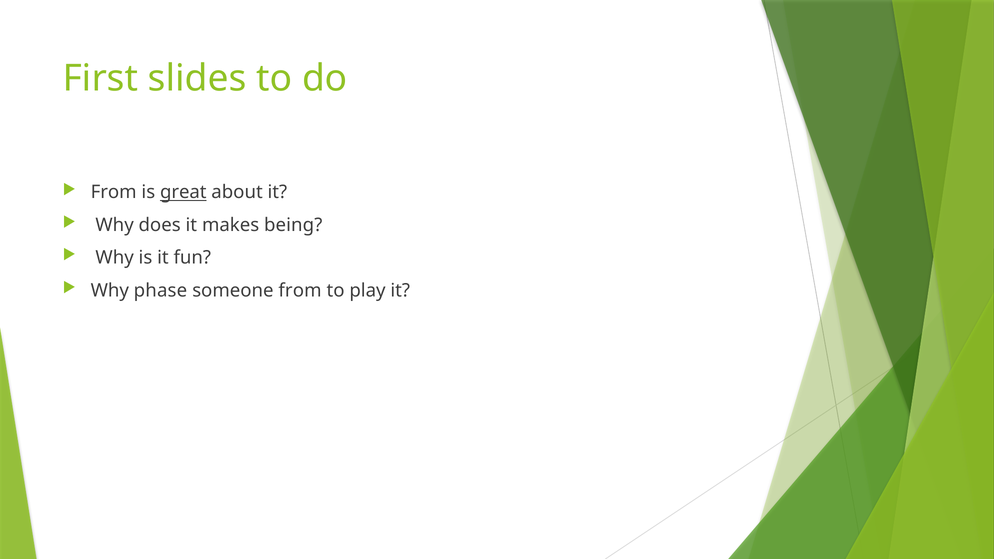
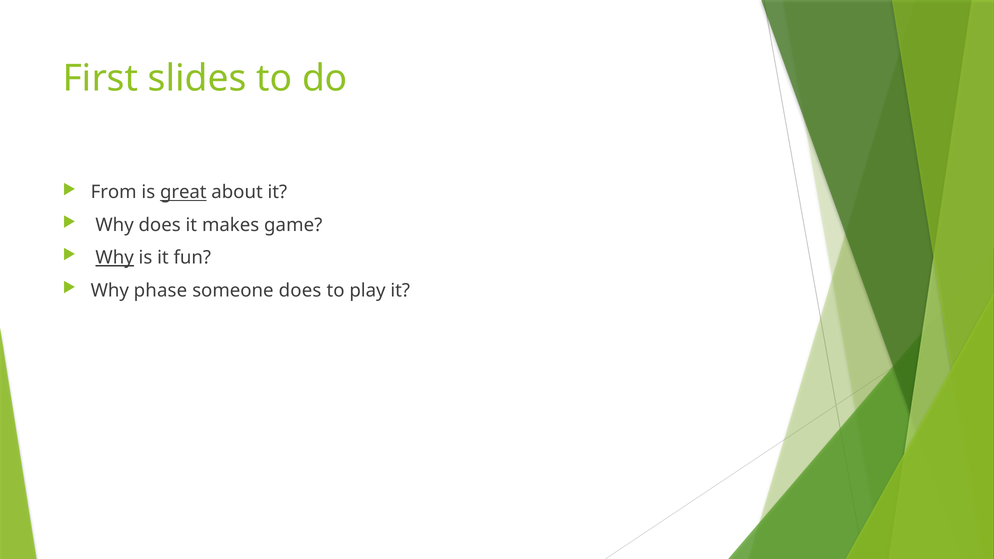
being: being -> game
Why at (115, 258) underline: none -> present
someone from: from -> does
